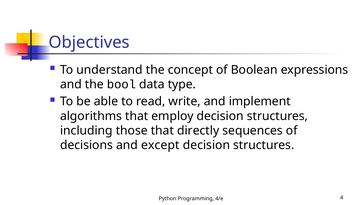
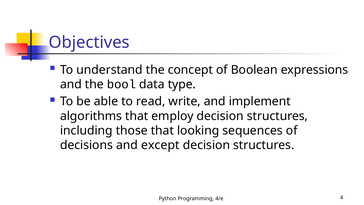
directly: directly -> looking
